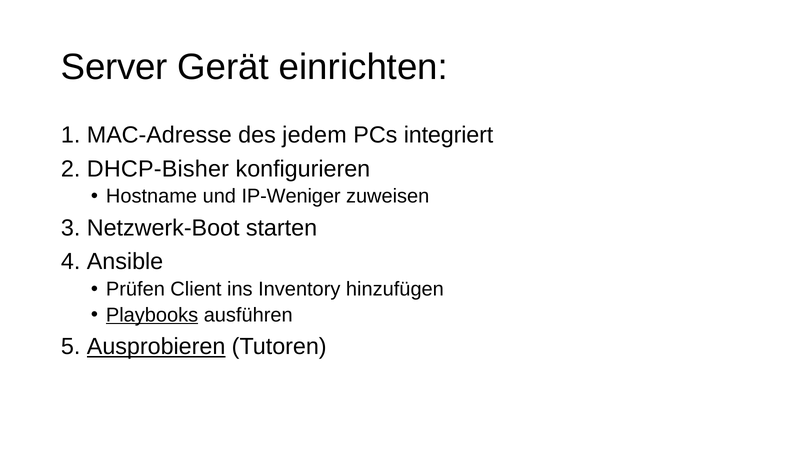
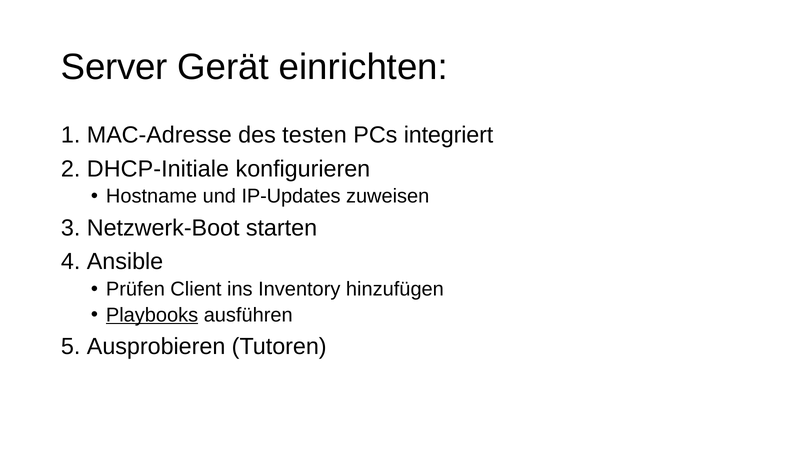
jedem: jedem -> testen
DHCP-Bisher: DHCP-Bisher -> DHCP-Initiale
IP-Weniger: IP-Weniger -> IP-Updates
Ausprobieren underline: present -> none
